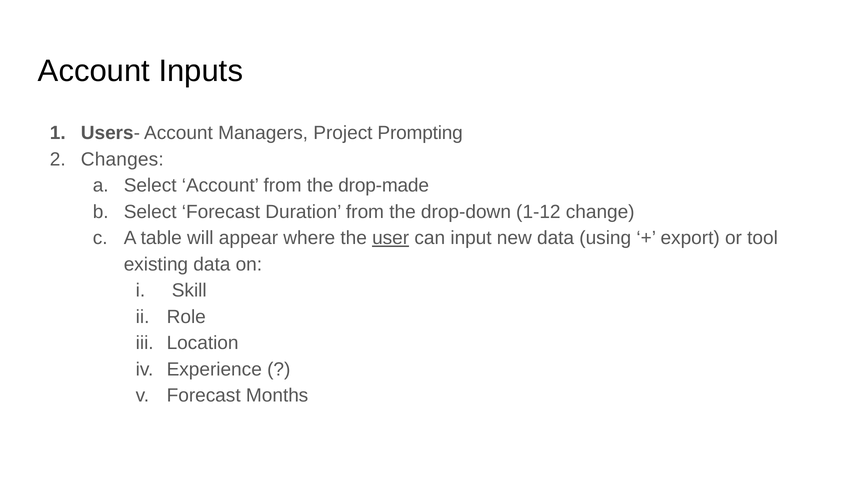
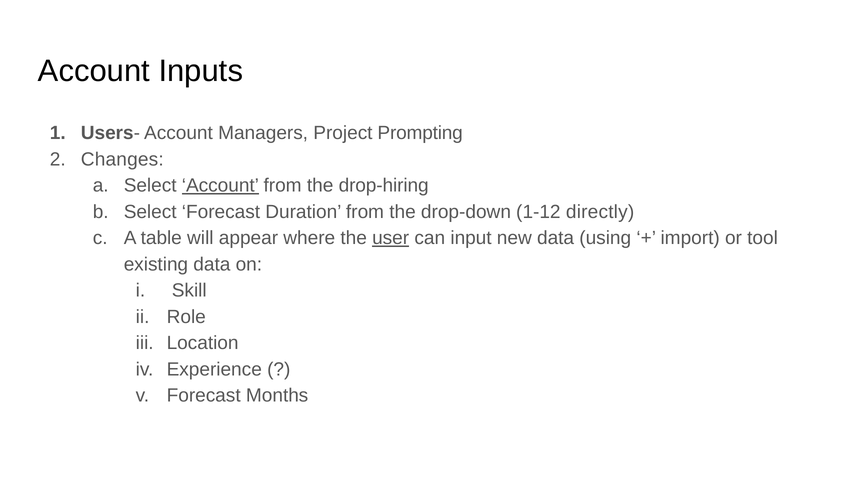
Account at (220, 186) underline: none -> present
drop-made: drop-made -> drop-hiring
change: change -> directly
export: export -> import
